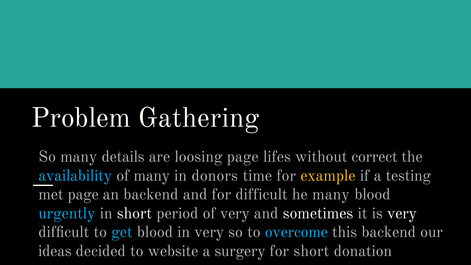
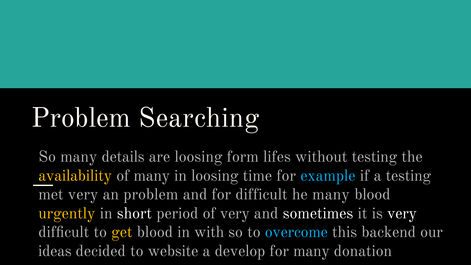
Gathering: Gathering -> Searching
loosing page: page -> form
without correct: correct -> testing
availability colour: light blue -> yellow
in donors: donors -> loosing
example colour: yellow -> light blue
met page: page -> very
an backend: backend -> problem
urgently colour: light blue -> yellow
get colour: light blue -> yellow
in very: very -> with
surgery: surgery -> develop
for short: short -> many
